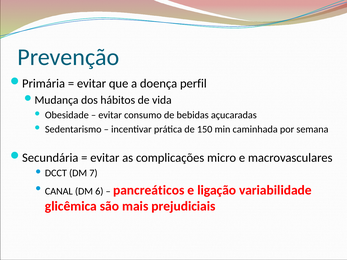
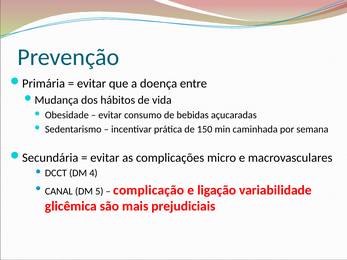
perfil: perfil -> entre
7: 7 -> 4
6: 6 -> 5
pancreáticos: pancreáticos -> complicação
